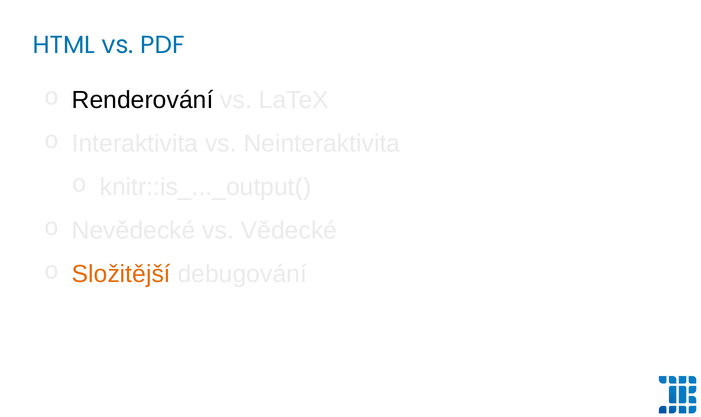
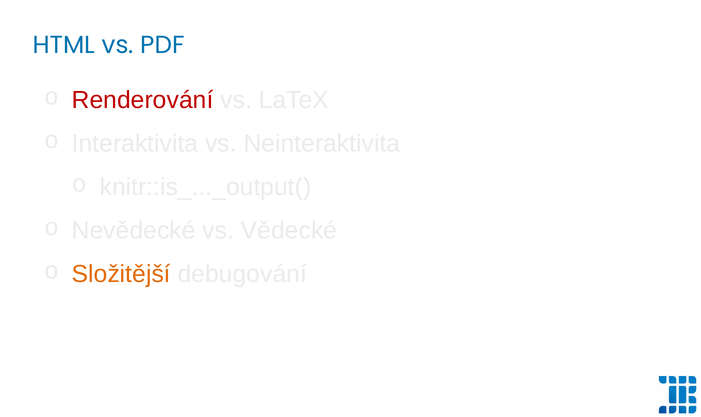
Renderování colour: black -> red
